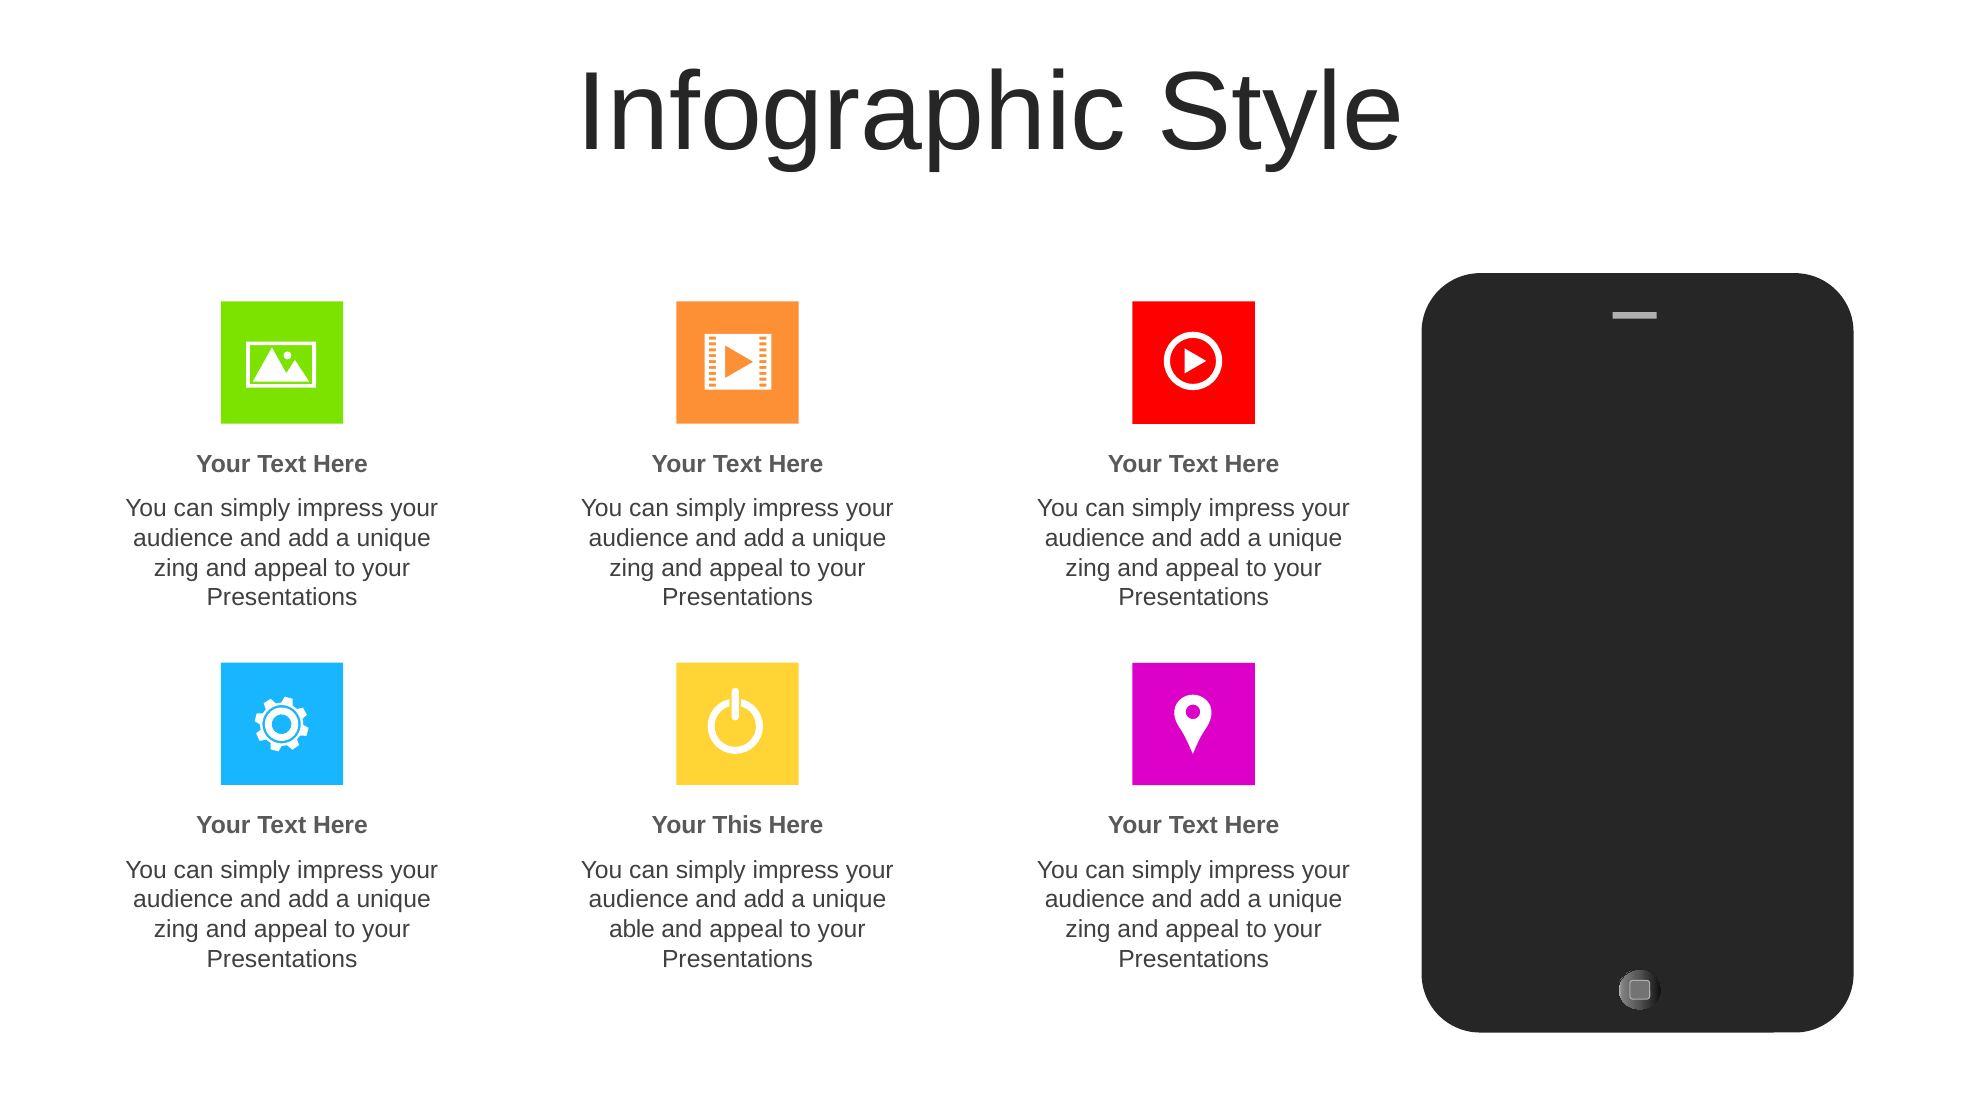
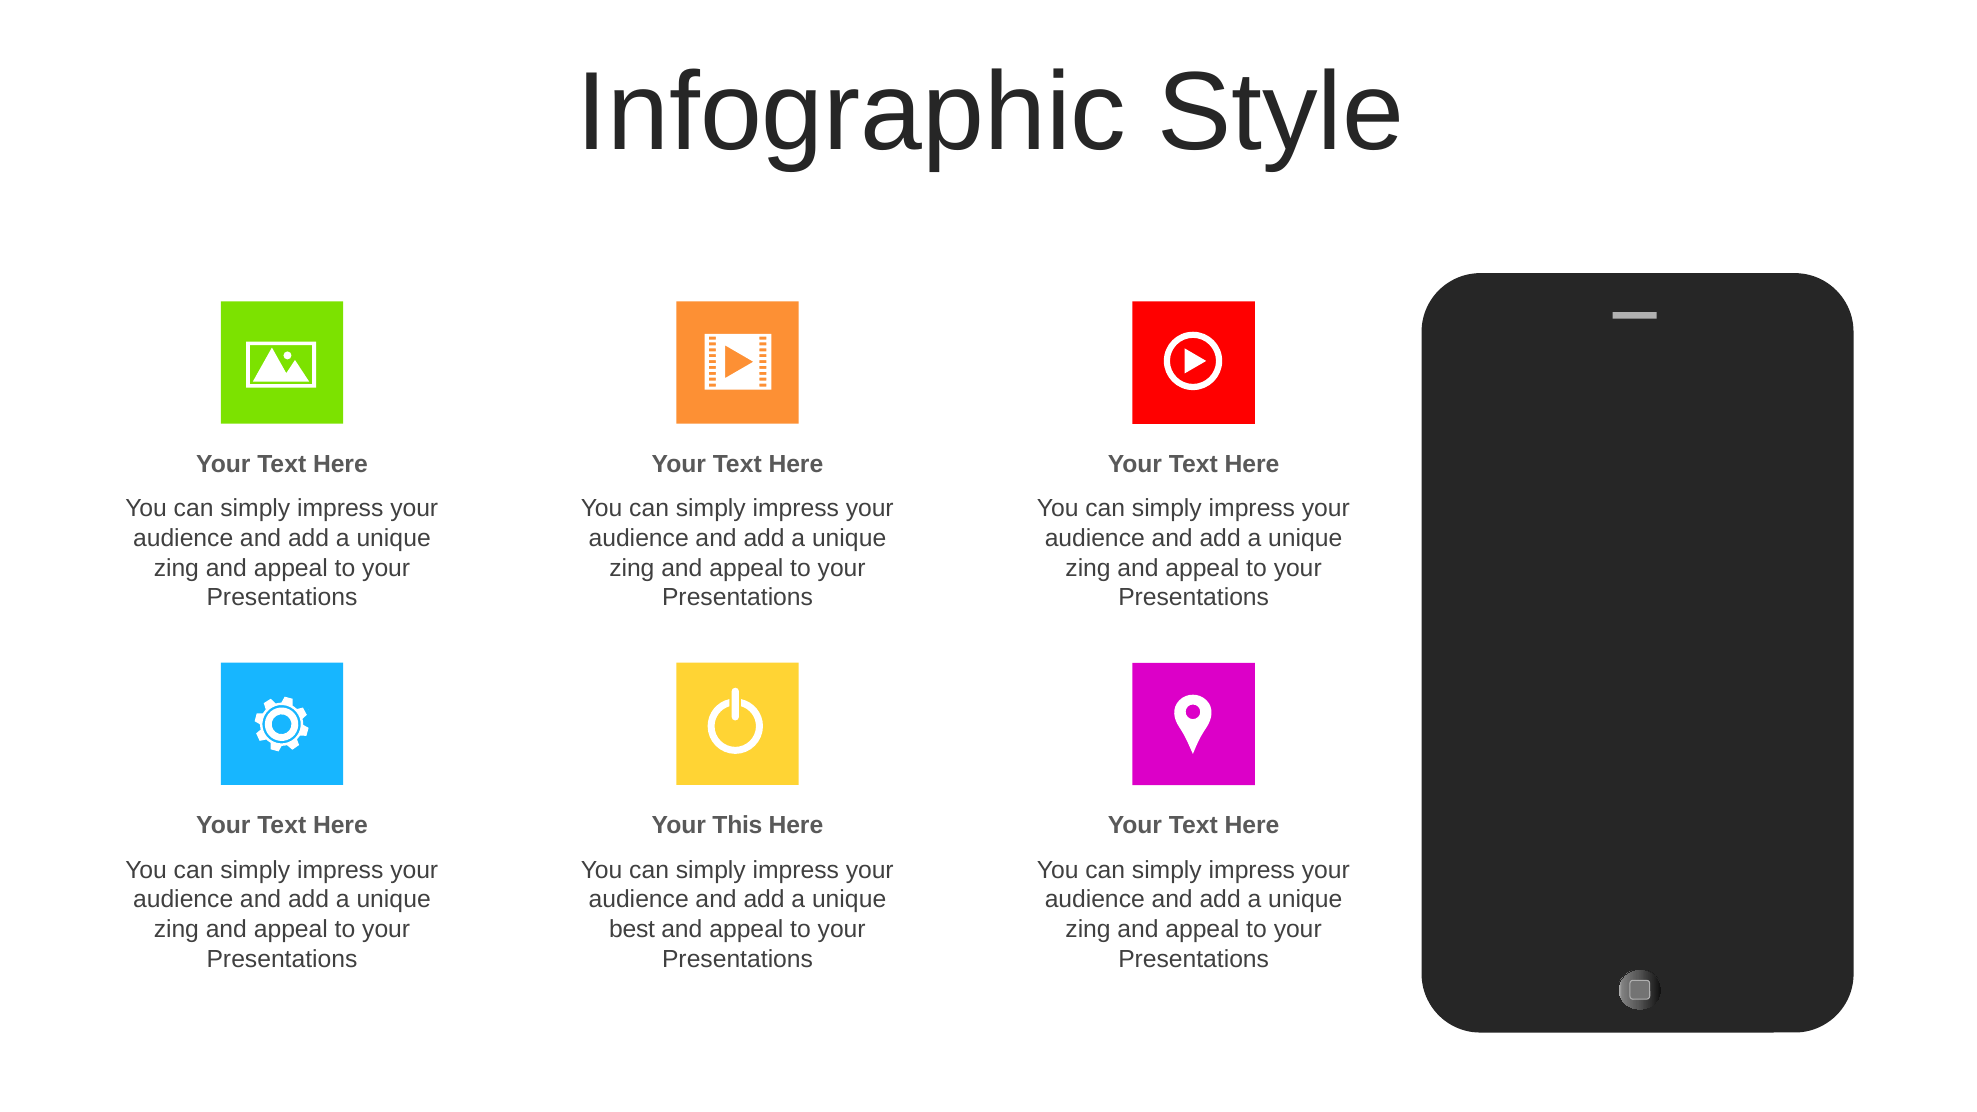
able: able -> best
